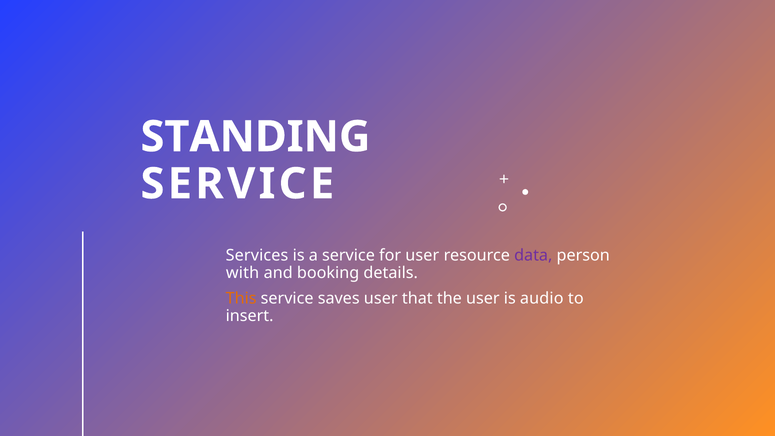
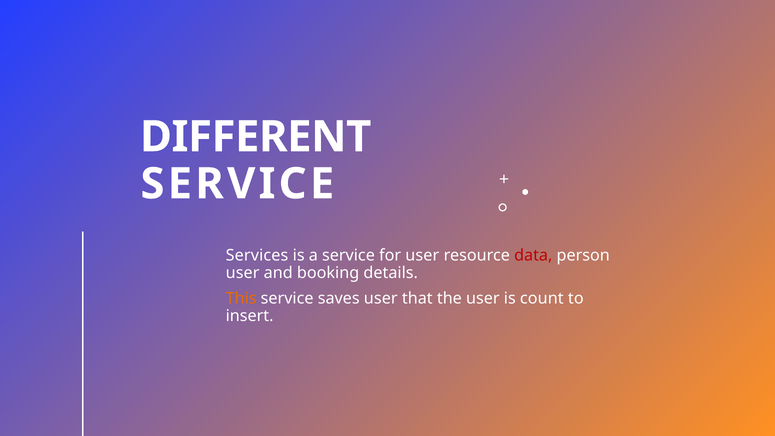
STANDING: STANDING -> DIFFERENT
data colour: purple -> red
with at (243, 273): with -> user
audio: audio -> count
